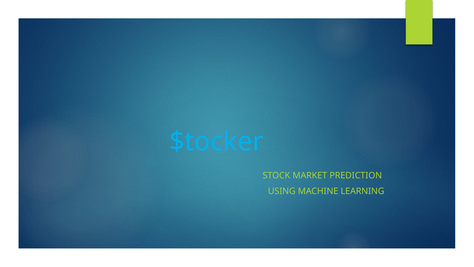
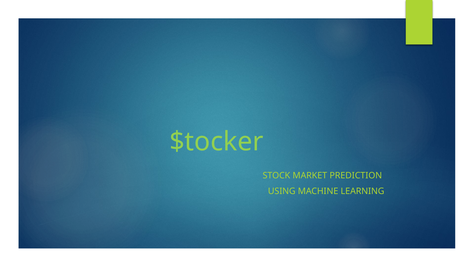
$tocker colour: light blue -> light green
